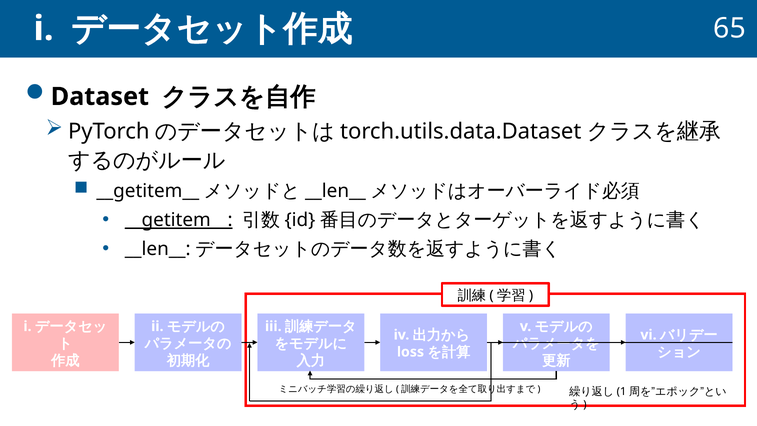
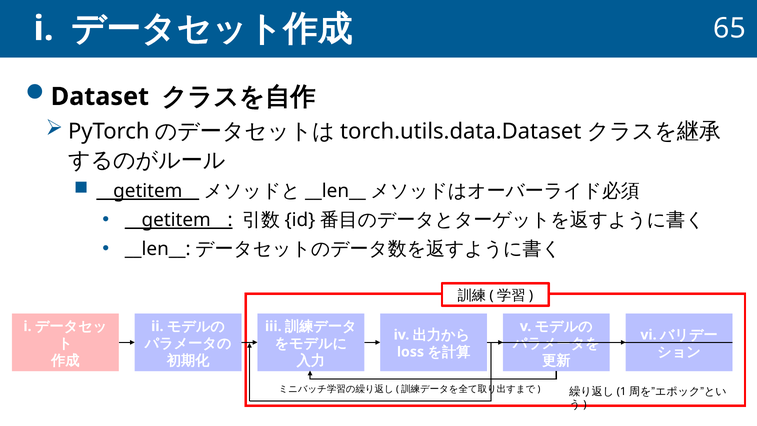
__getitem__ at (148, 191) underline: none -> present
